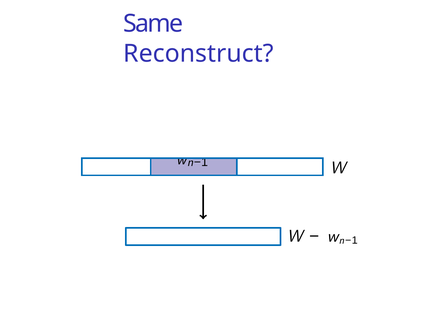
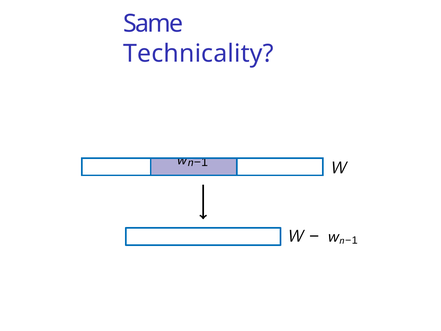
Reconstruct: Reconstruct -> Technicality
